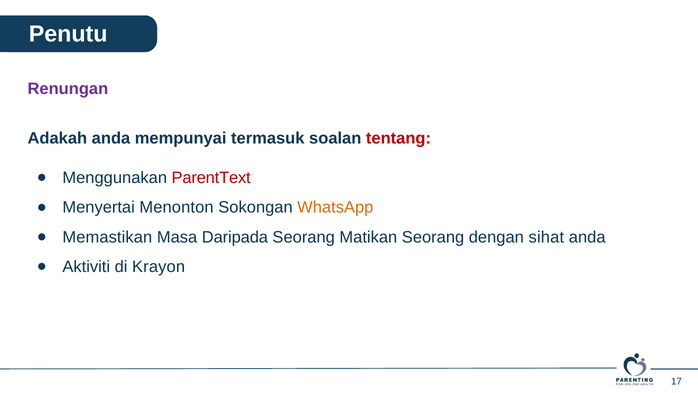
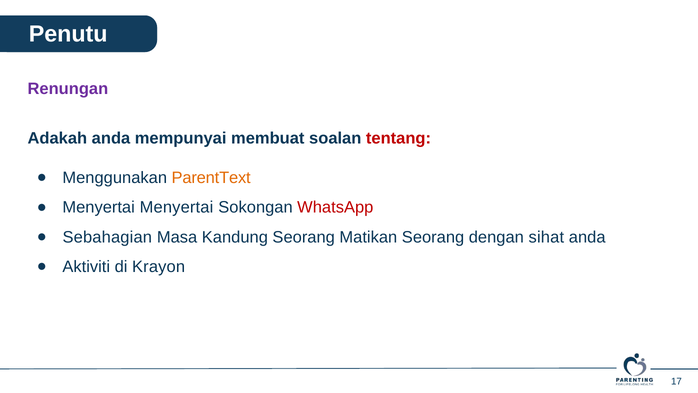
termasuk: termasuk -> membuat
ParentText colour: red -> orange
Menyertai Menonton: Menonton -> Menyertai
WhatsApp colour: orange -> red
Memastikan: Memastikan -> Sebahagian
Daripada: Daripada -> Kandung
